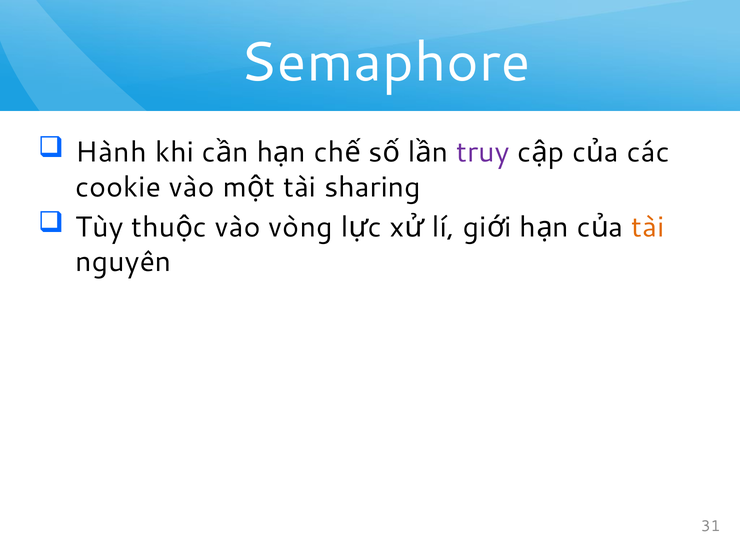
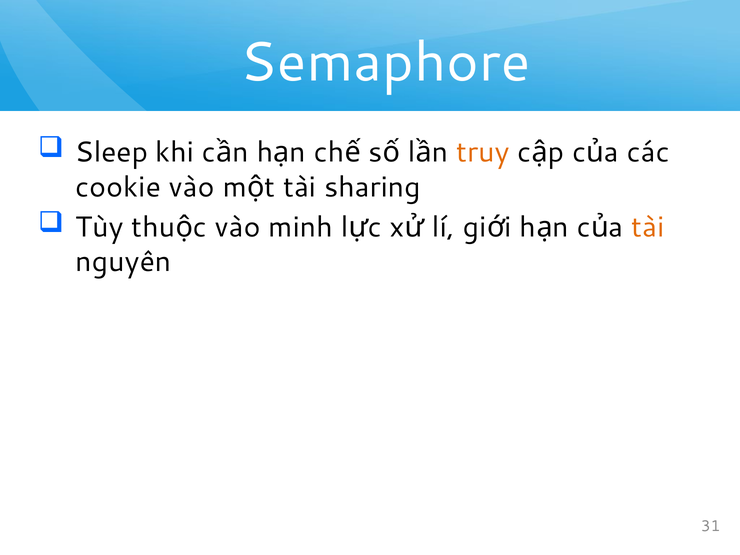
Hành: Hành -> Sleep
truy colour: purple -> orange
vòng: vòng -> minh
